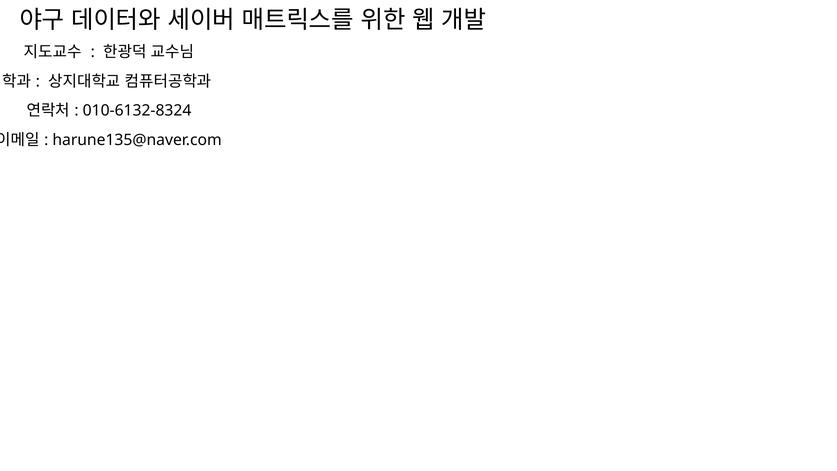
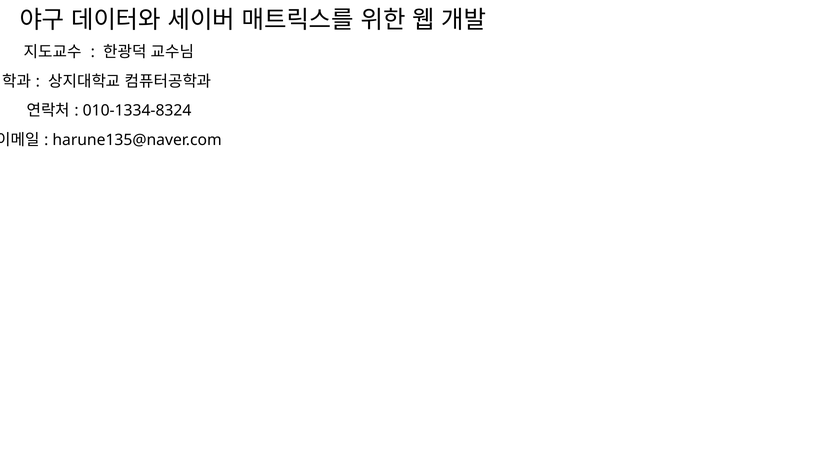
010-6132-8324: 010-6132-8324 -> 010-1334-8324
